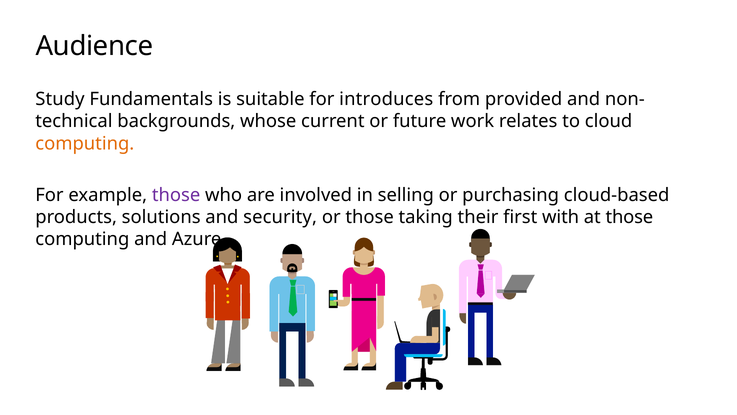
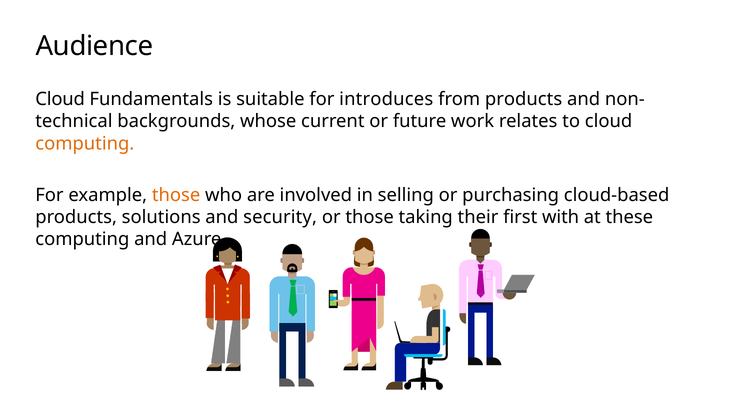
Study at (60, 99): Study -> Cloud
from provided: provided -> products
those at (176, 195) colour: purple -> orange
at those: those -> these
